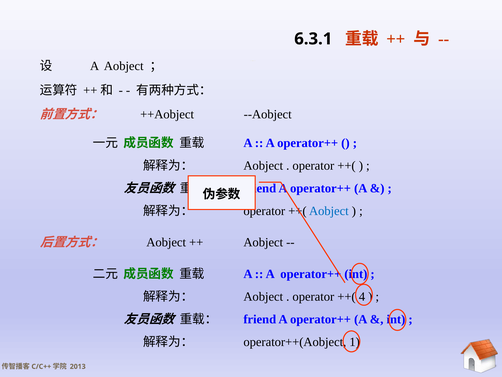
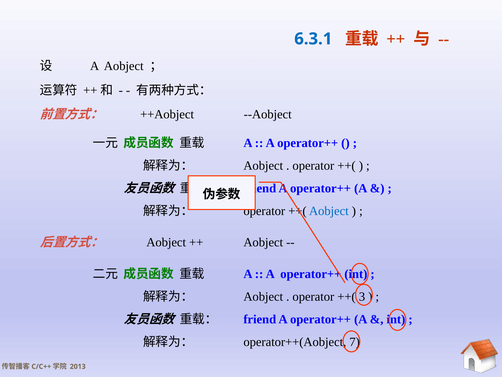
6.3.1 at (313, 39) colour: black -> blue
4: 4 -> 3
1: 1 -> 7
